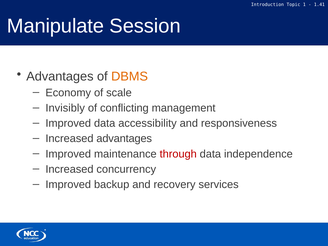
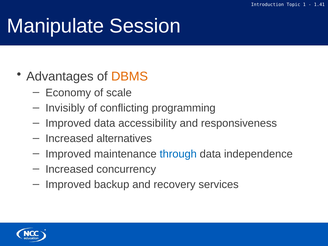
management: management -> programming
Increased advantages: advantages -> alternatives
through colour: red -> blue
